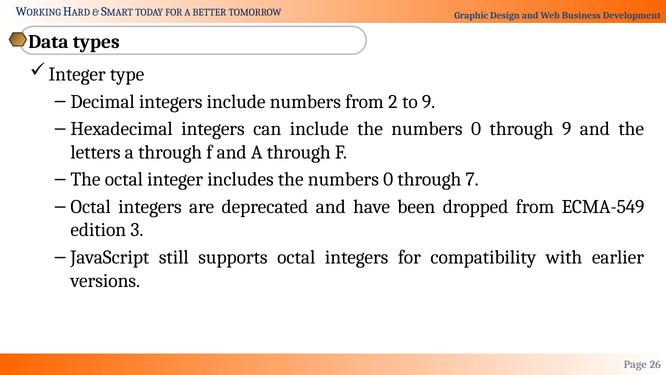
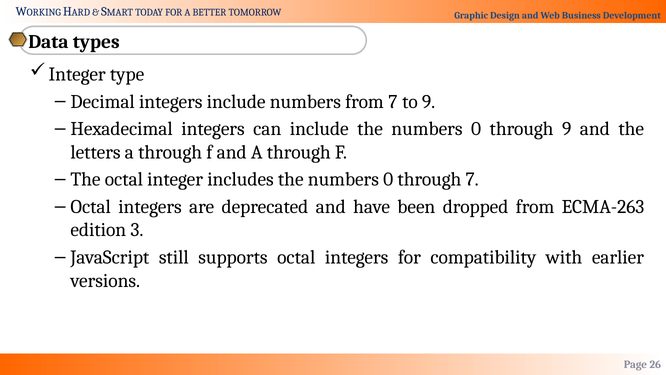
from 2: 2 -> 7
ECMA-549: ECMA-549 -> ECMA-263
